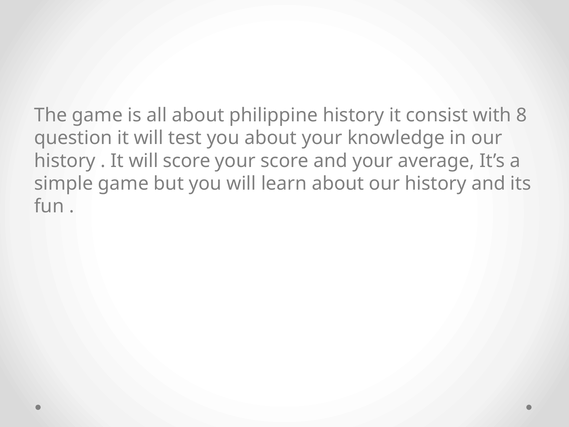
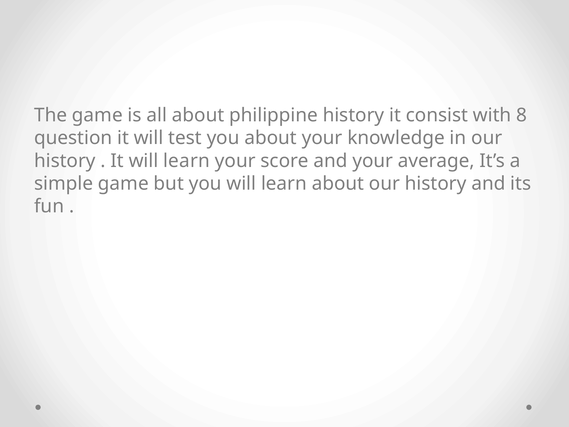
It will score: score -> learn
